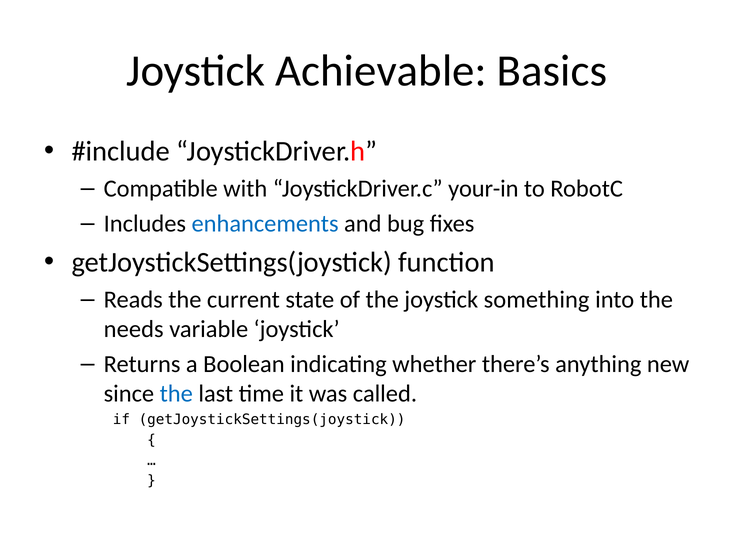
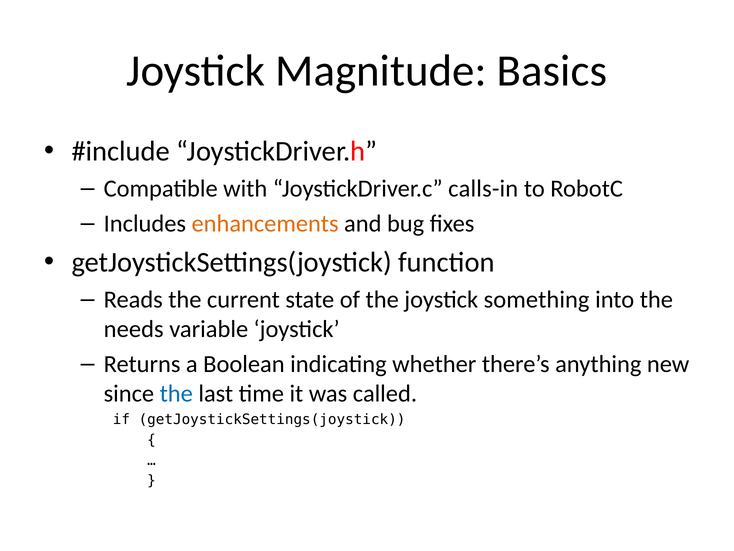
Achievable: Achievable -> Magnitude
your-in: your-in -> calls-in
enhancements colour: blue -> orange
